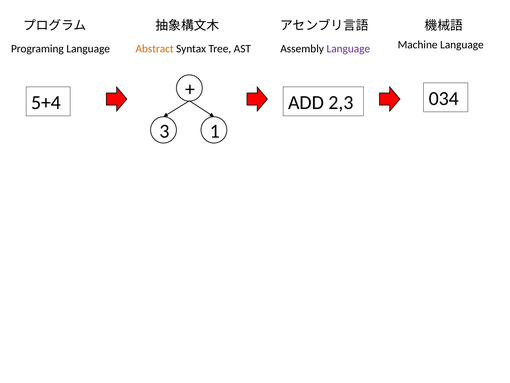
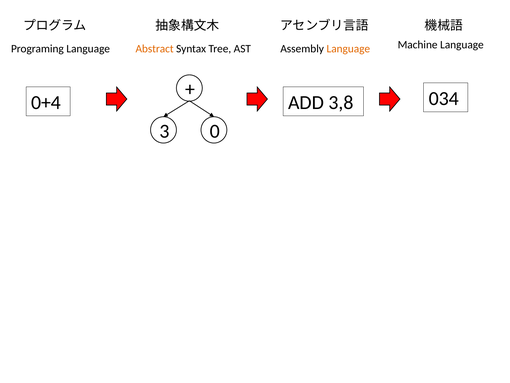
Language at (348, 49) colour: purple -> orange
5+4: 5+4 -> 0+4
2,3: 2,3 -> 3,8
1: 1 -> 0
